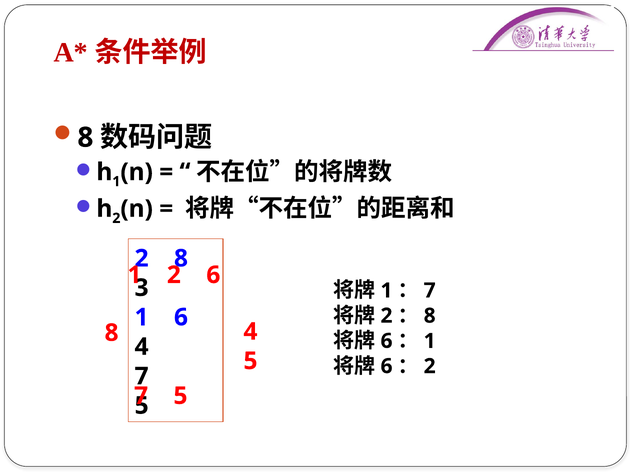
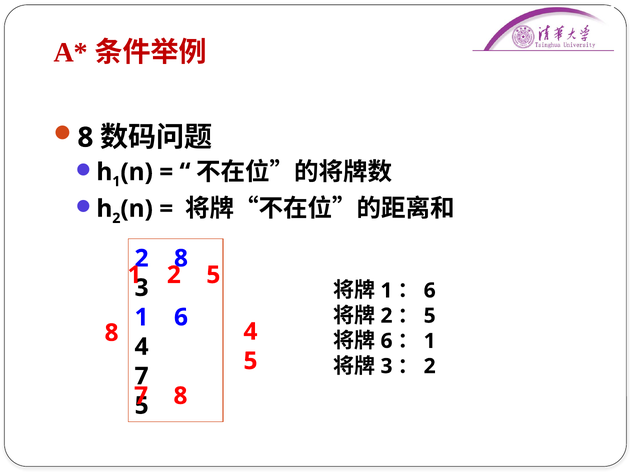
2 6: 6 -> 5
7 at (430, 291): 7 -> 6
8 at (430, 316): 8 -> 5
6 at (387, 366): 6 -> 3
5 at (180, 396): 5 -> 8
